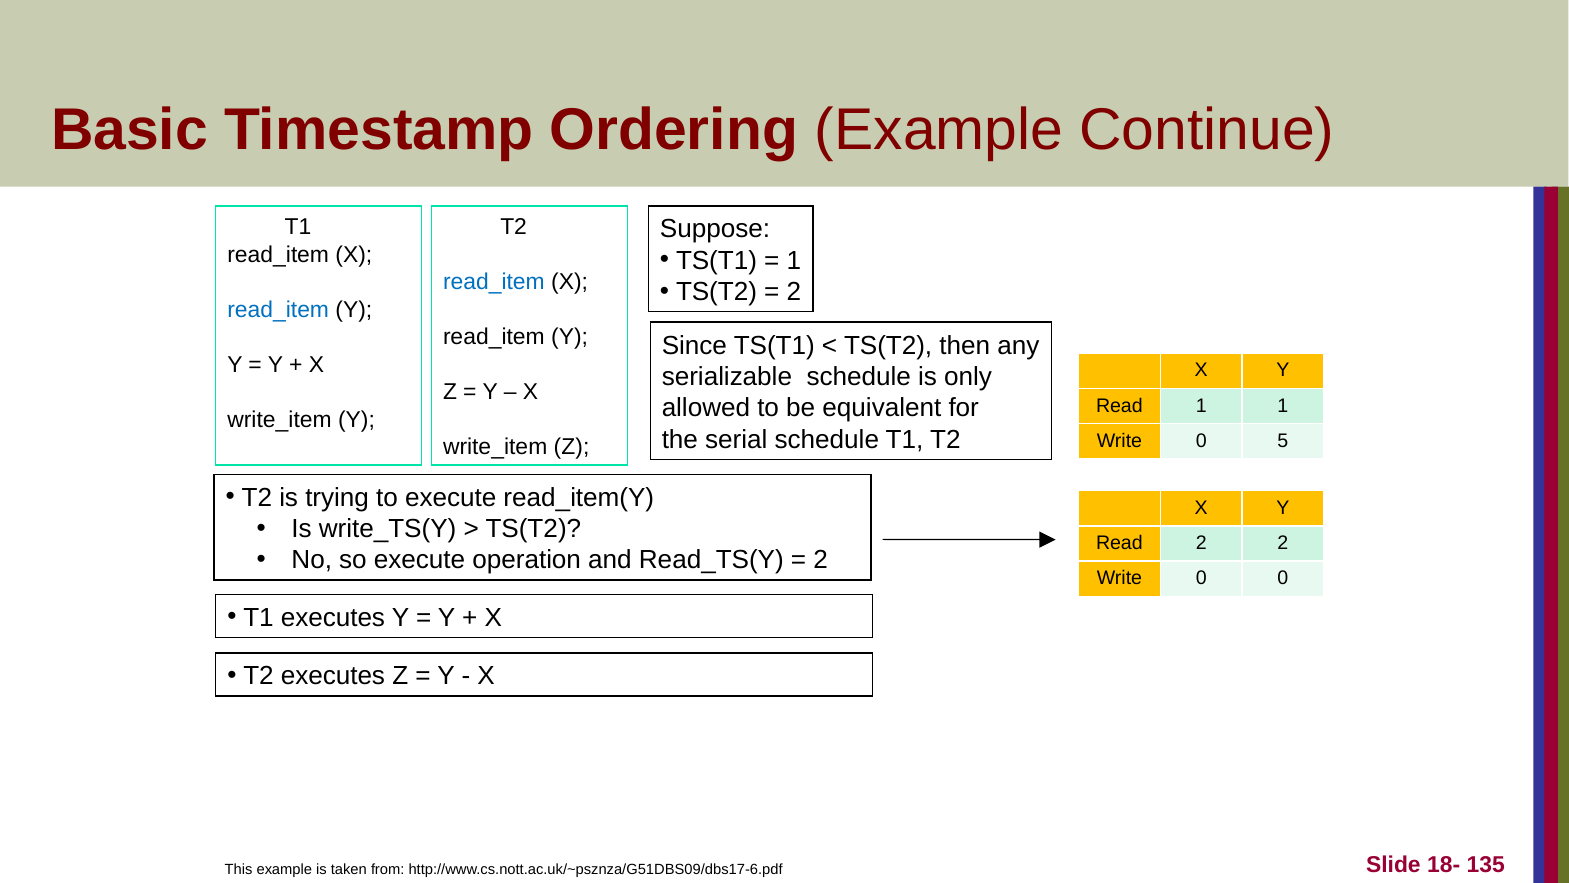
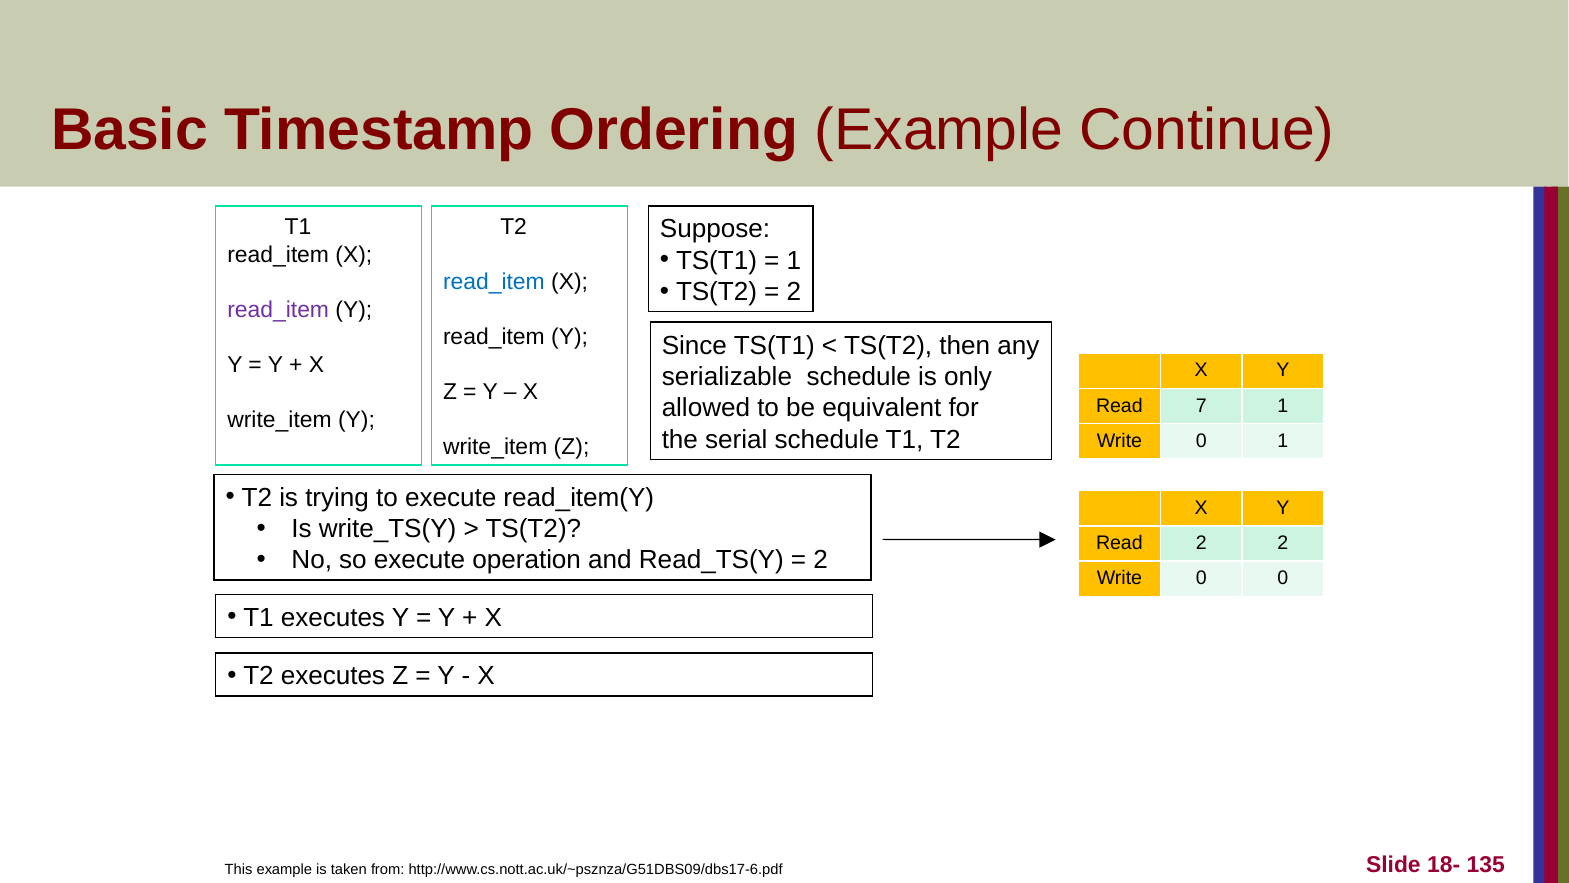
read_item at (278, 309) colour: blue -> purple
Read 1: 1 -> 7
0 5: 5 -> 1
